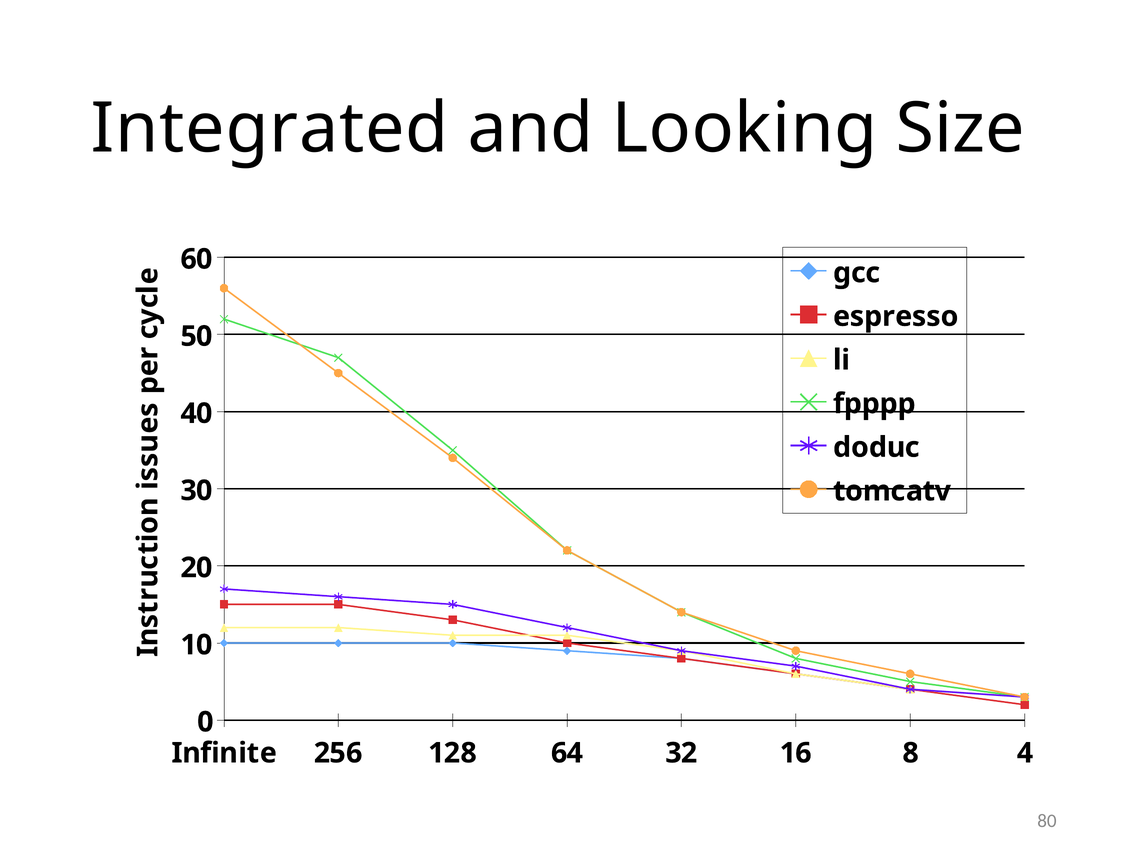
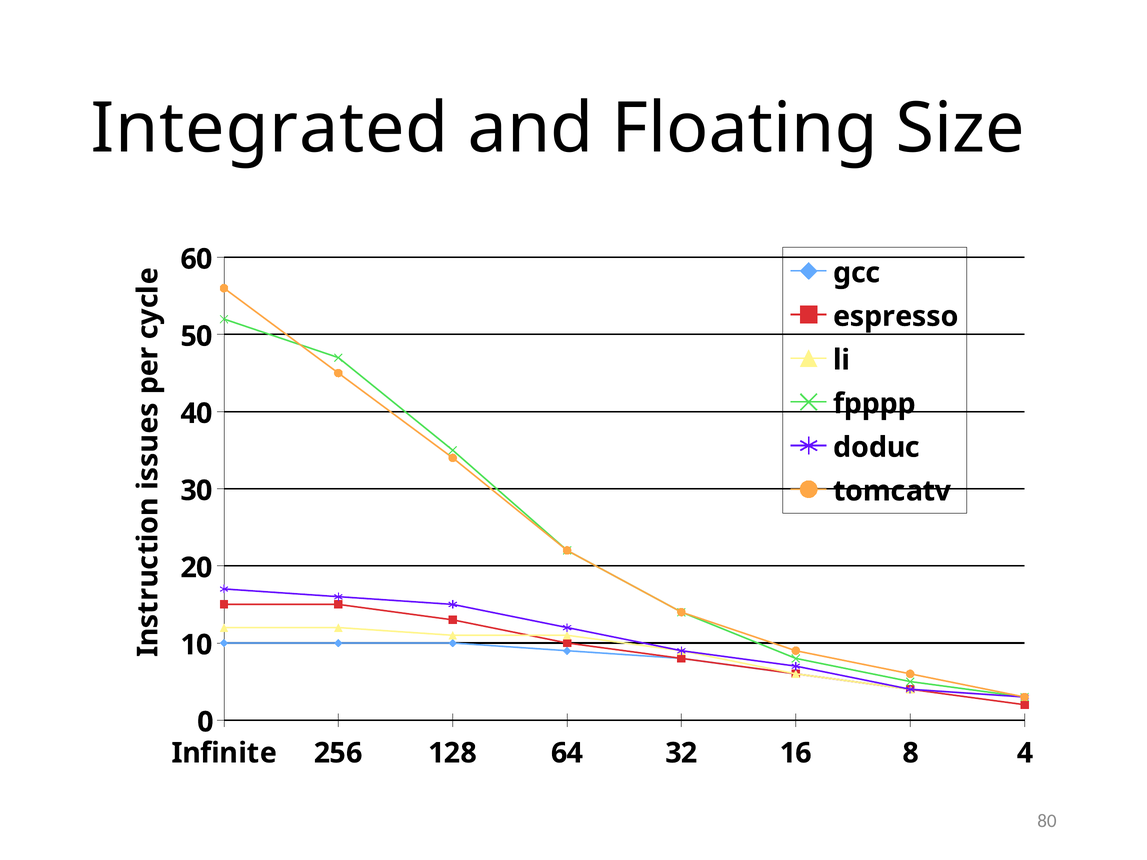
Looking: Looking -> Floating
